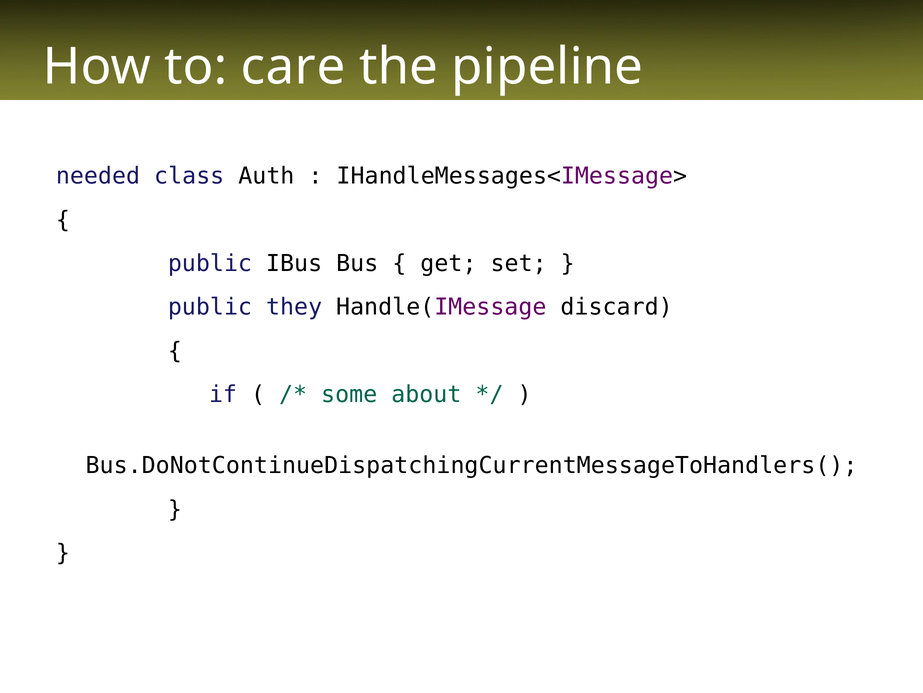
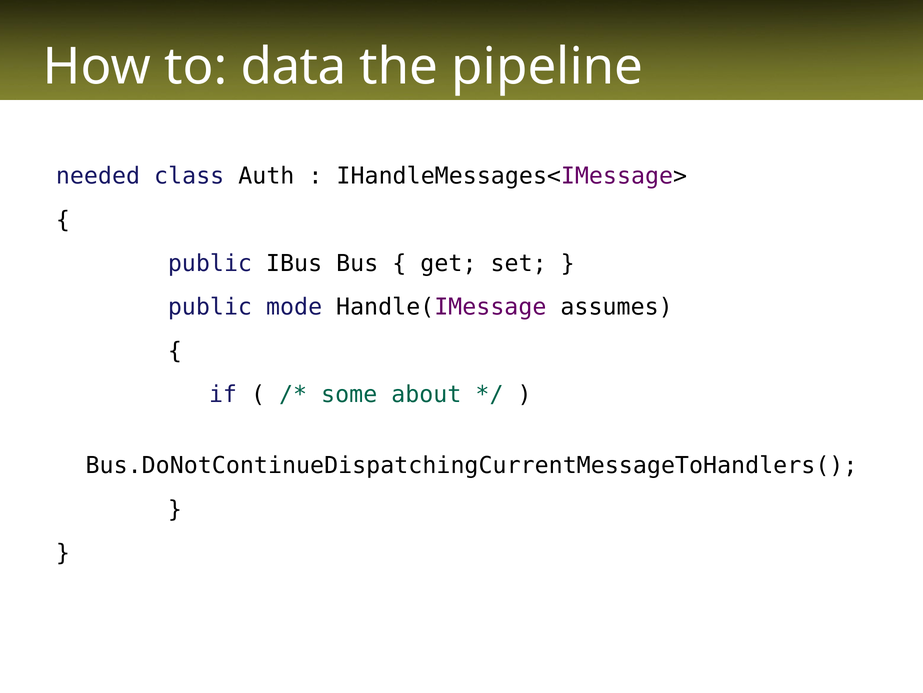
care: care -> data
they: they -> mode
discard: discard -> assumes
